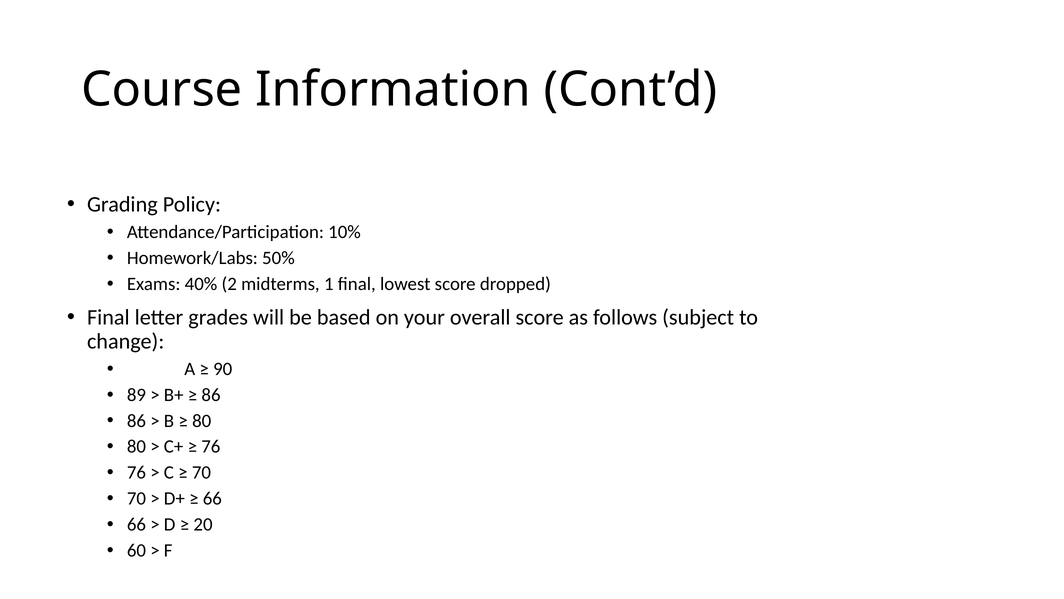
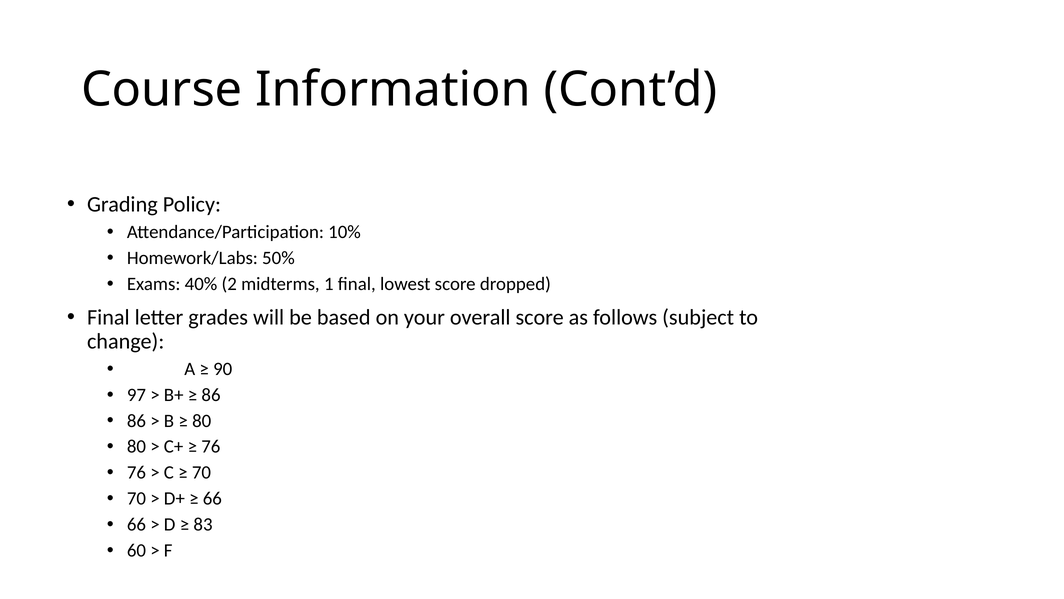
89: 89 -> 97
20: 20 -> 83
